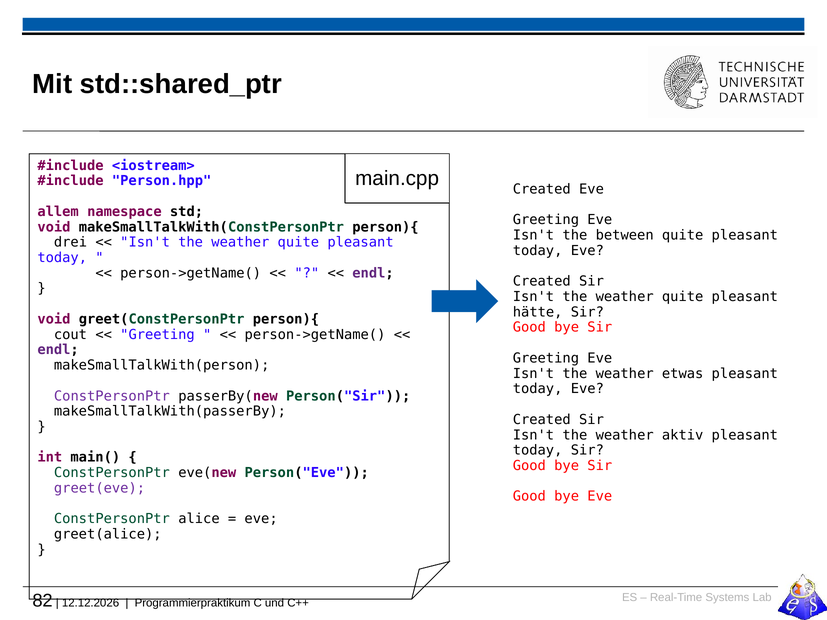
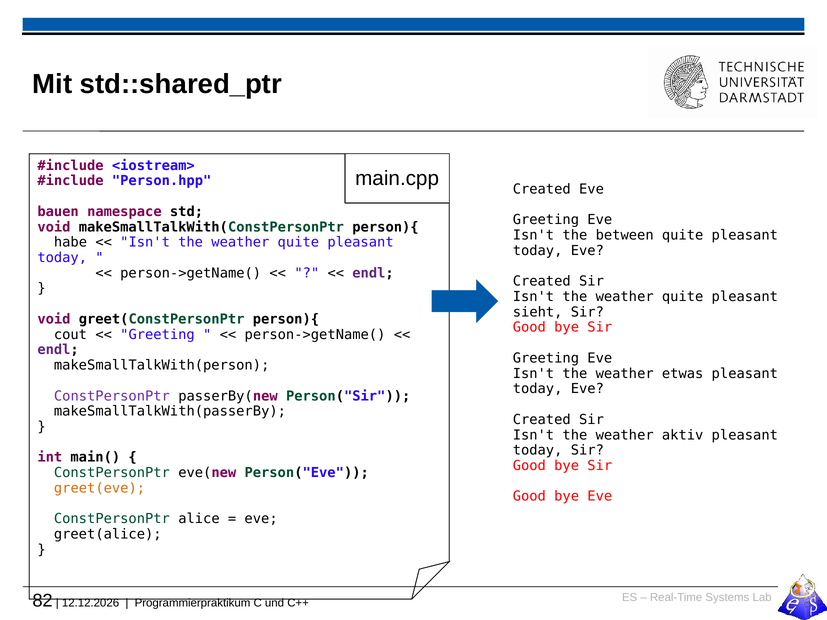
allem: allem -> bauen
drei: drei -> habe
hätte: hätte -> sieht
greet(eve colour: purple -> orange
